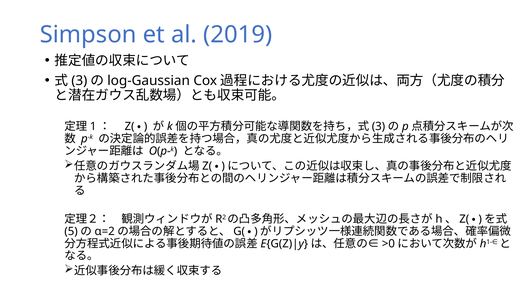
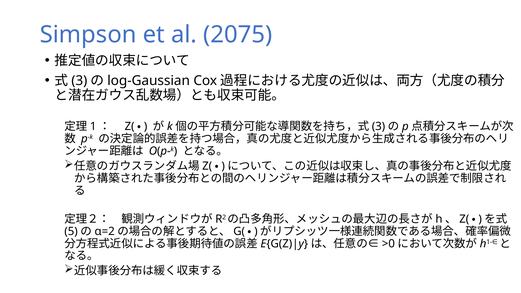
2019: 2019 -> 2075
